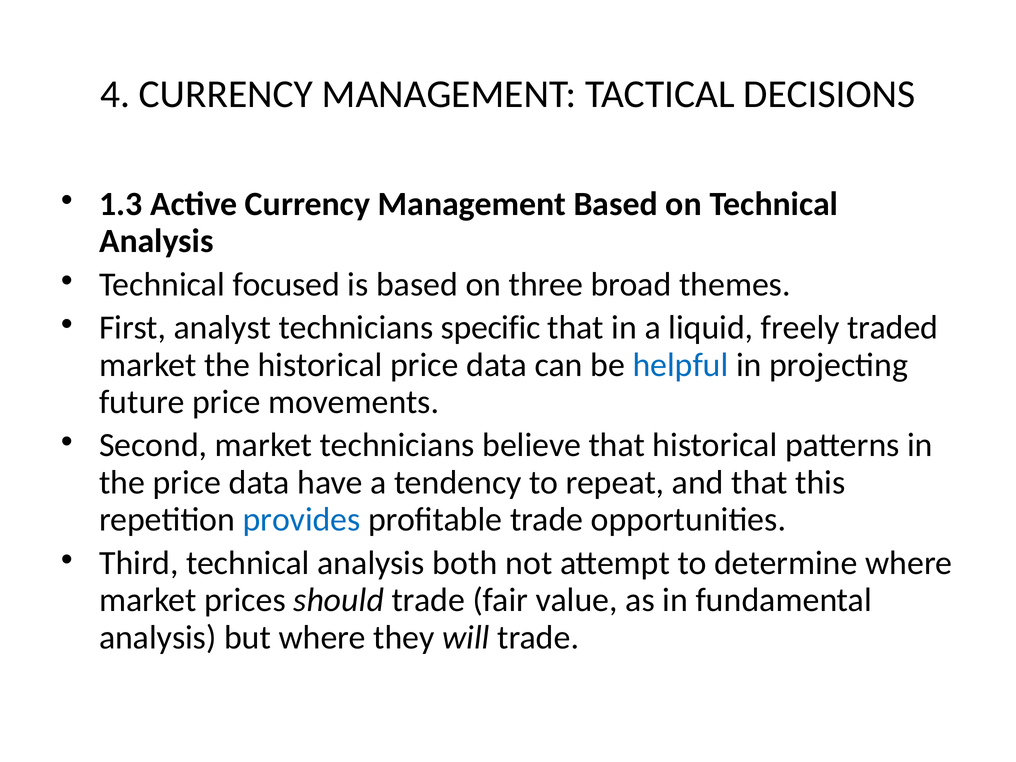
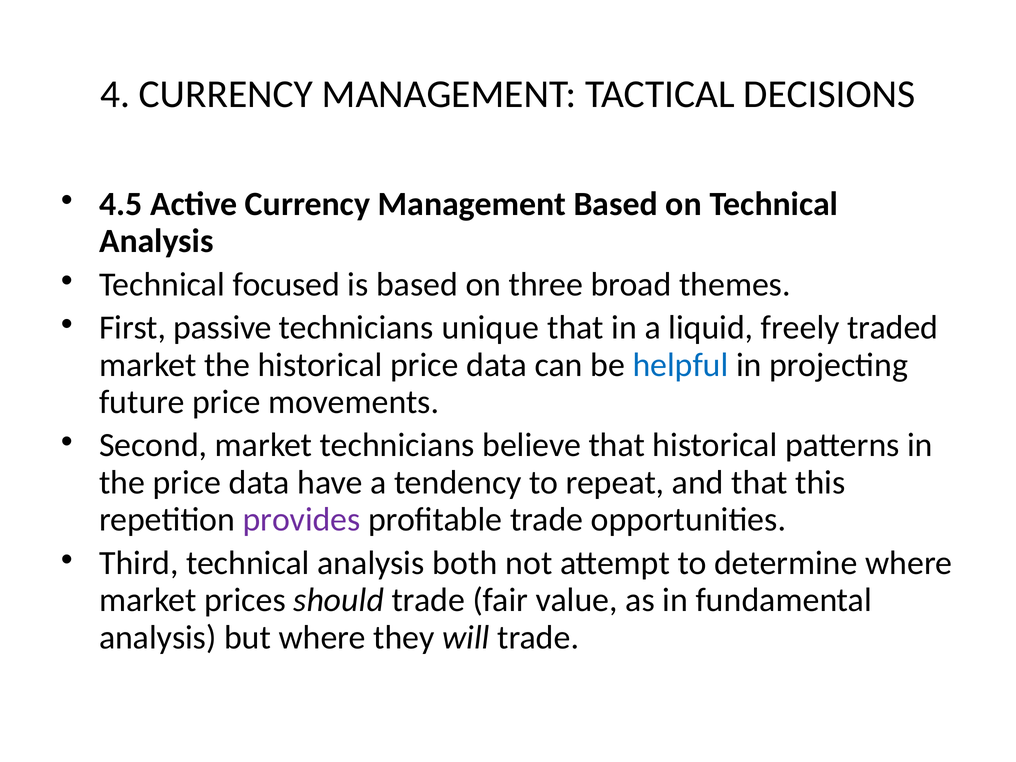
1.3: 1.3 -> 4.5
analyst: analyst -> passive
specific: specific -> unique
provides colour: blue -> purple
